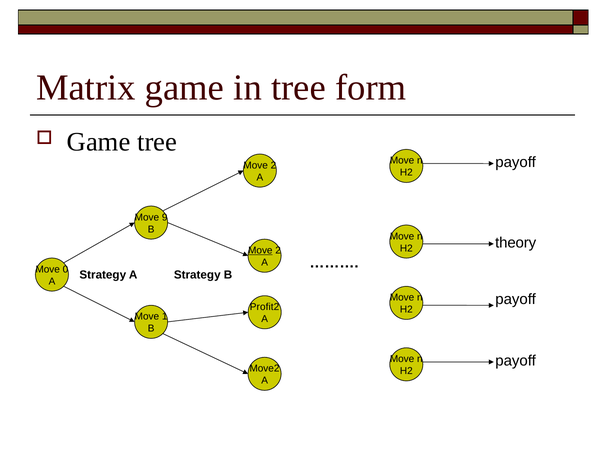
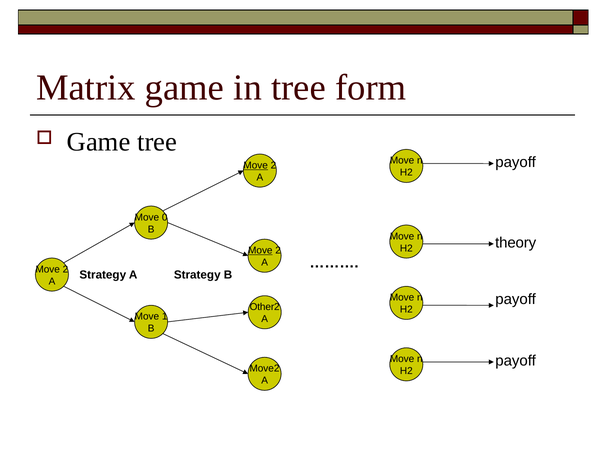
Move at (256, 165) underline: none -> present
9: 9 -> 0
0 at (65, 269): 0 -> 2
Profit2: Profit2 -> Other2
